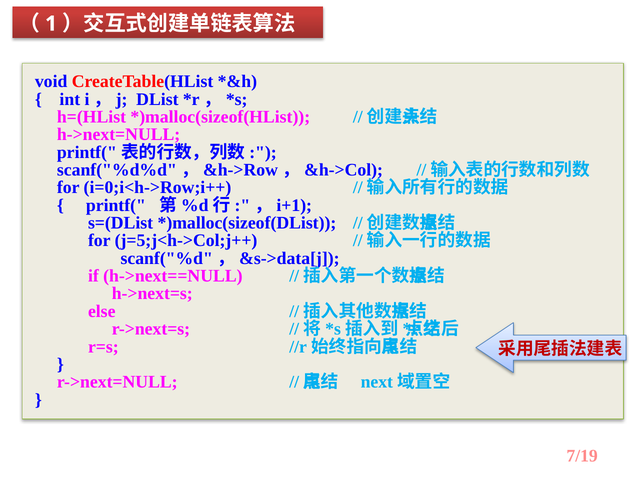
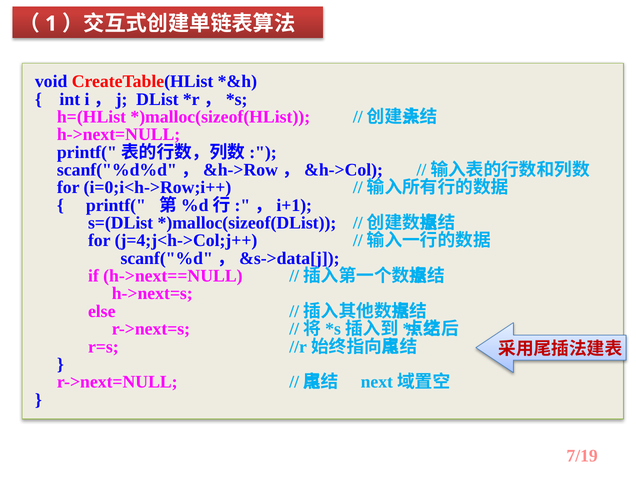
j=5;j<h->Col;j++: j=5;j<h->Col;j++ -> j=4;j<h->Col;j++
